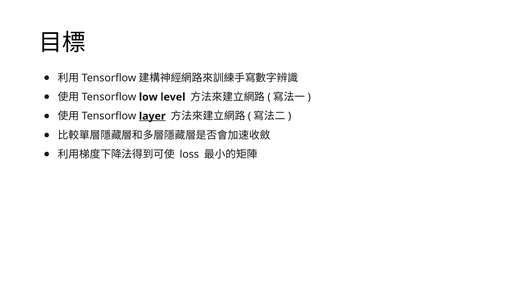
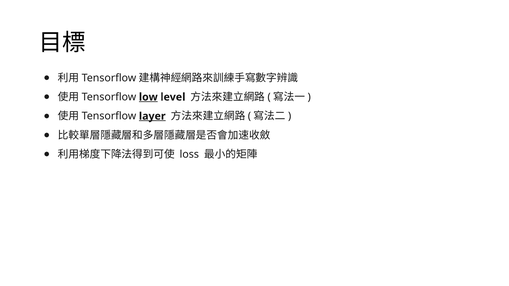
low underline: none -> present
